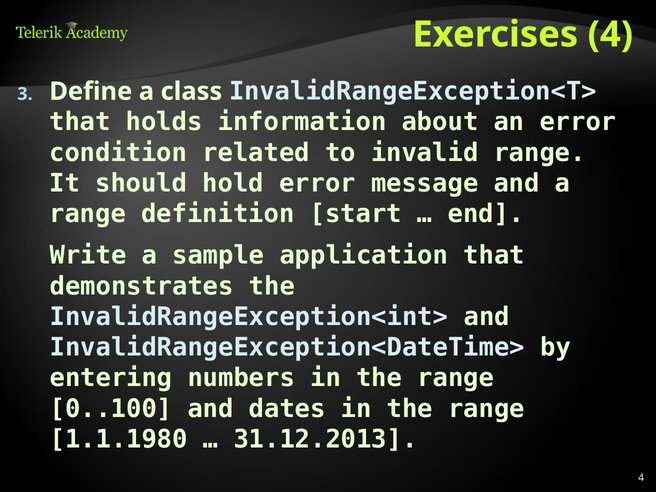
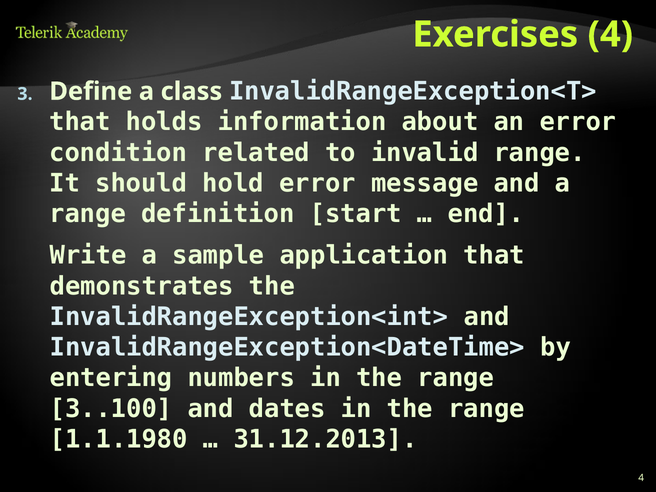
0..100: 0..100 -> 3..100
